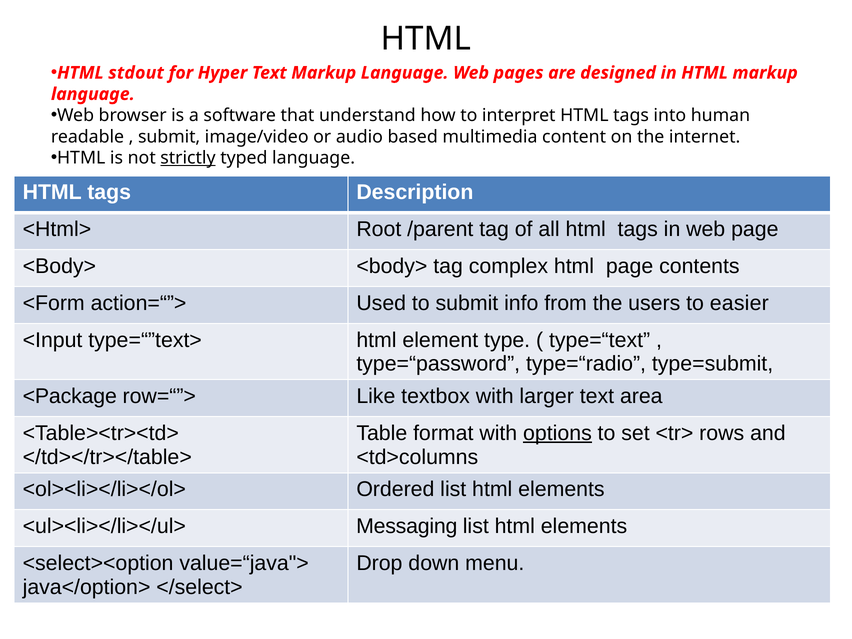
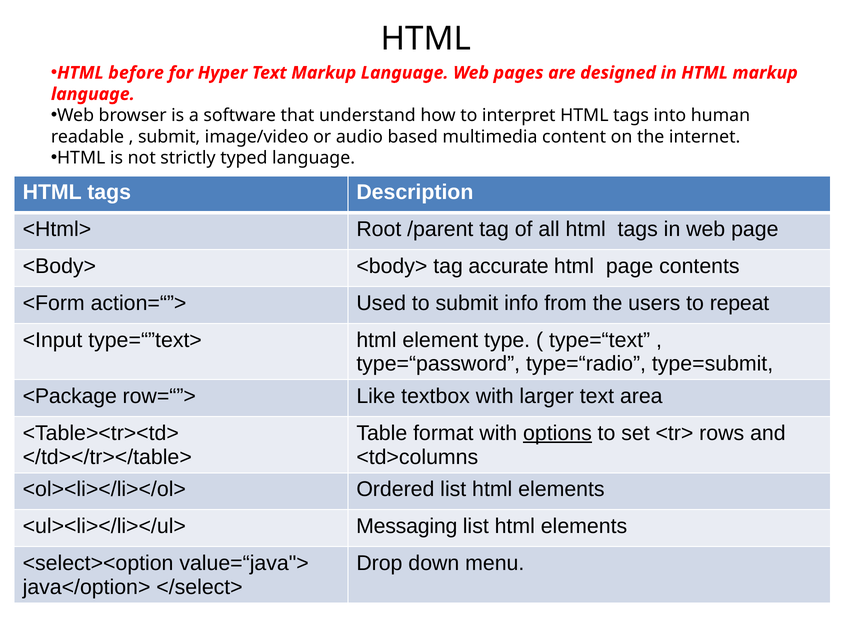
stdout: stdout -> before
strictly underline: present -> none
complex: complex -> accurate
easier: easier -> repeat
